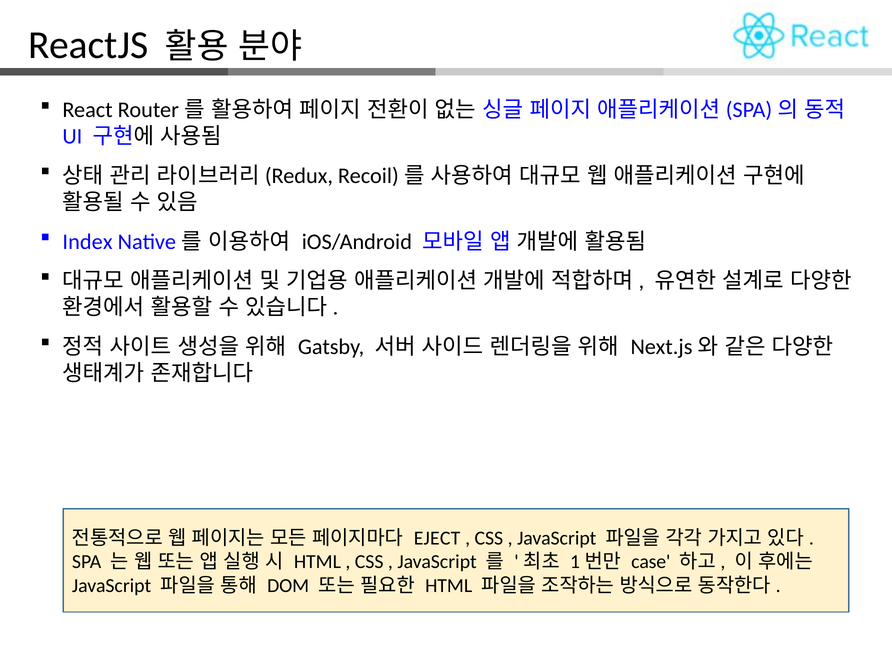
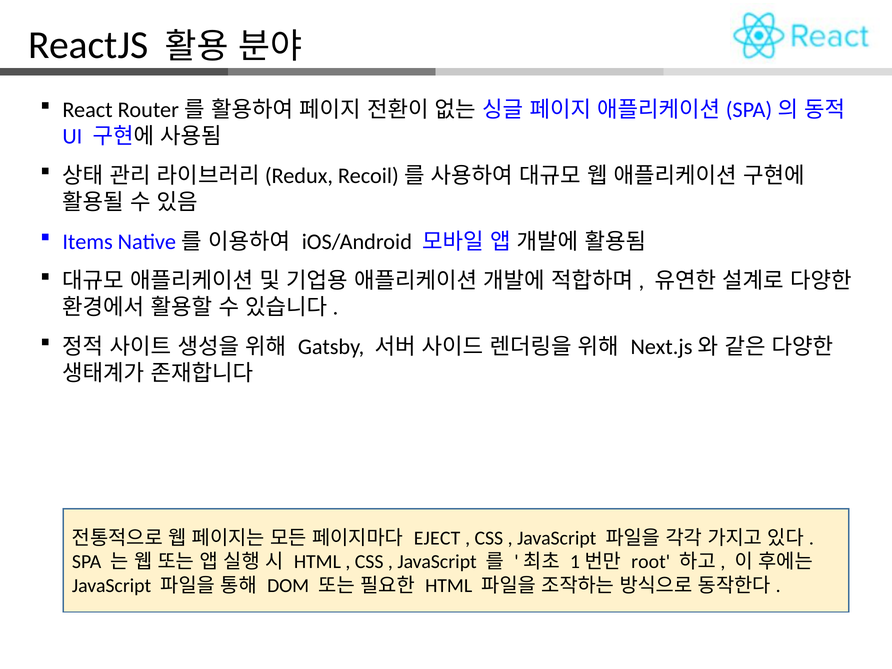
Index: Index -> Items
case: case -> root
